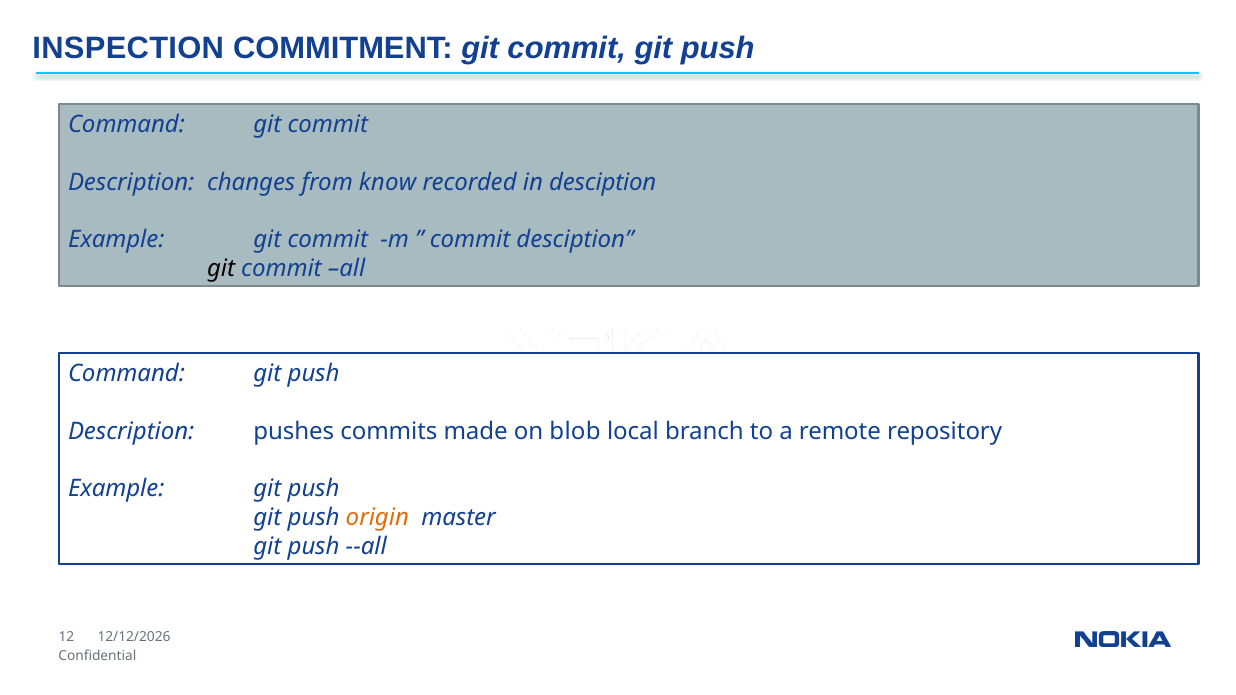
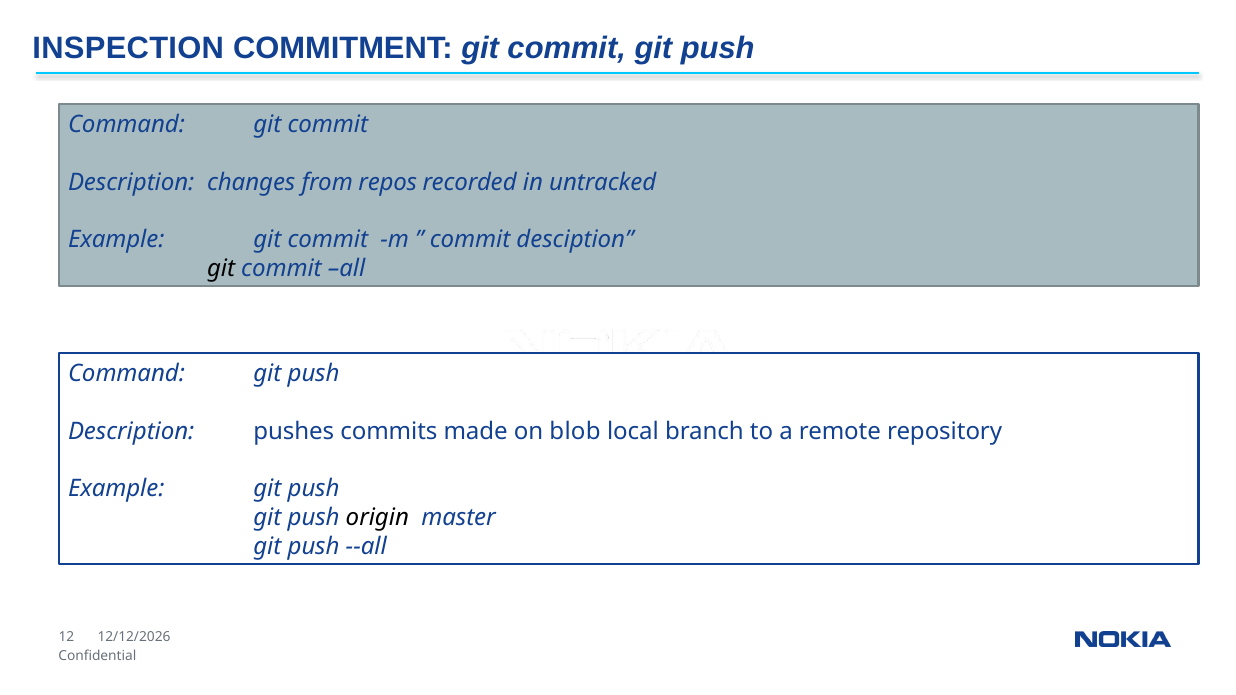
know: know -> repos
in desciption: desciption -> untracked
origin colour: orange -> black
